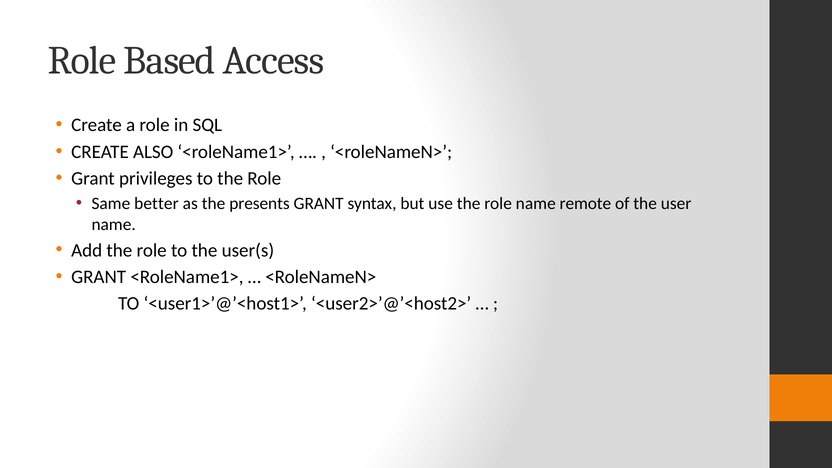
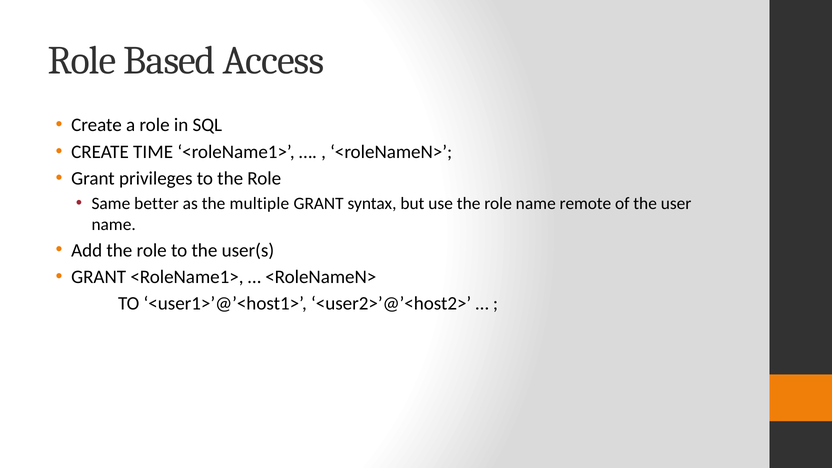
ALSO: ALSO -> TIME
presents: presents -> multiple
